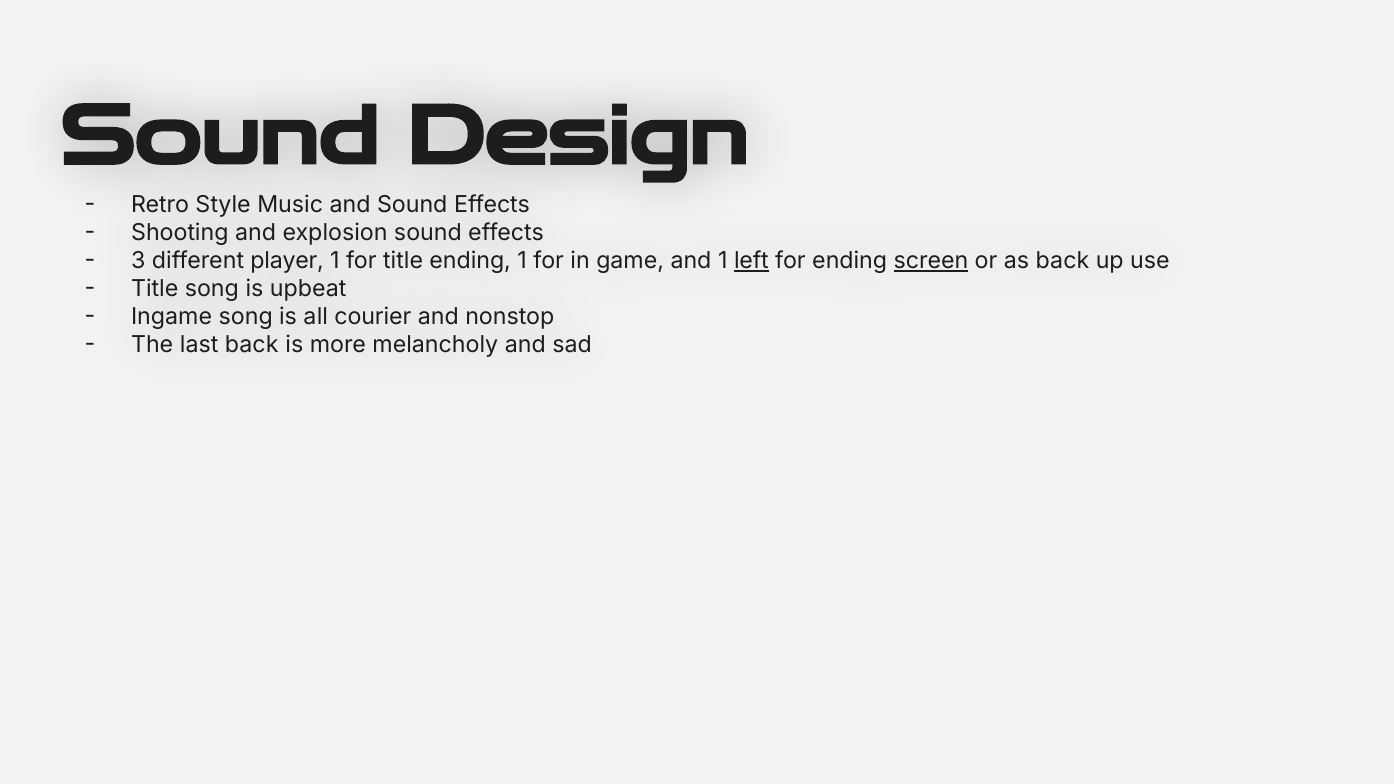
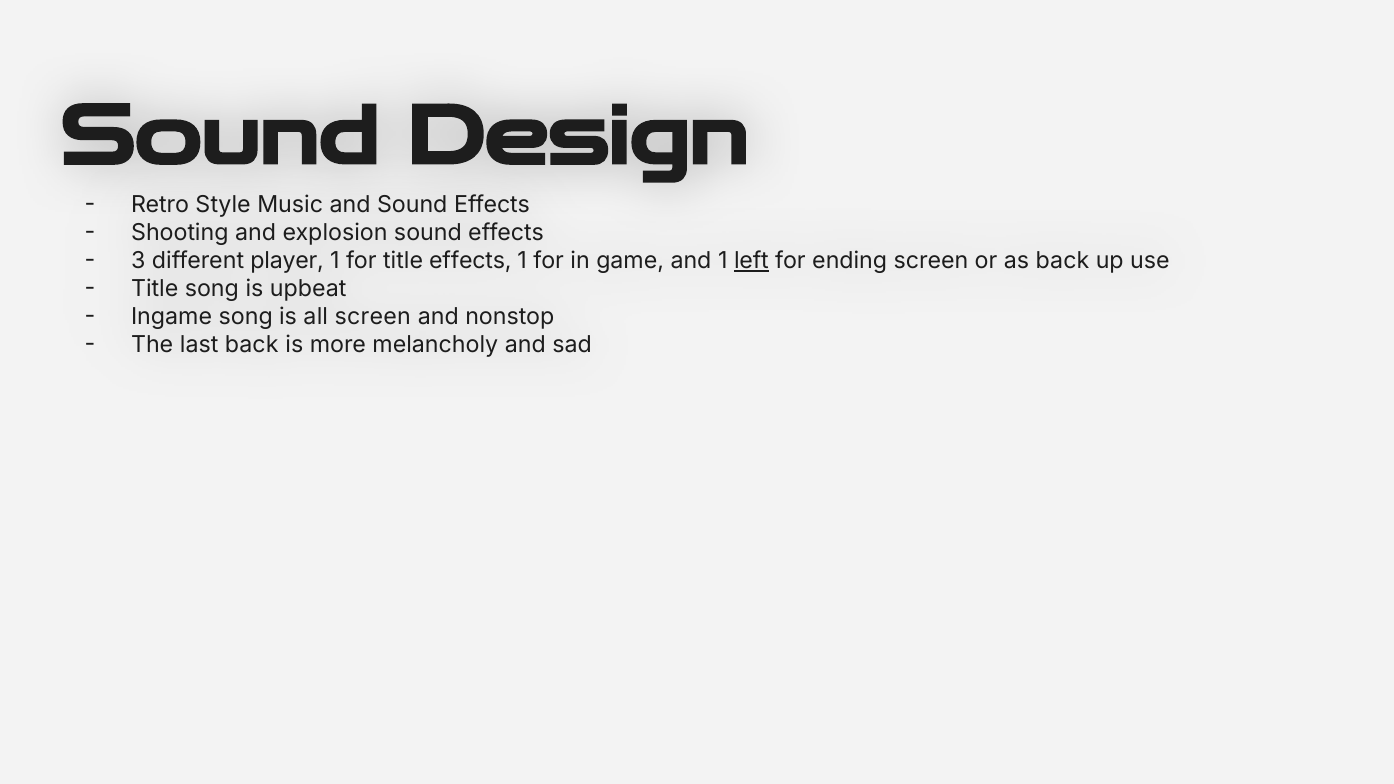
title ending: ending -> effects
screen at (931, 261) underline: present -> none
all courier: courier -> screen
